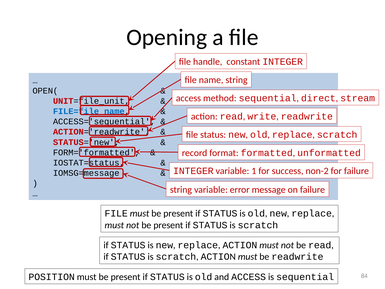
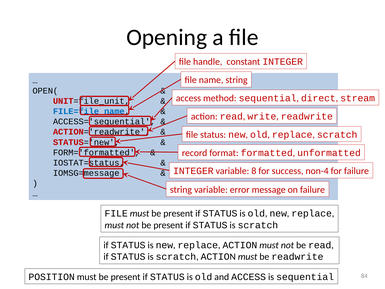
1: 1 -> 8
non-2: non-2 -> non-4
